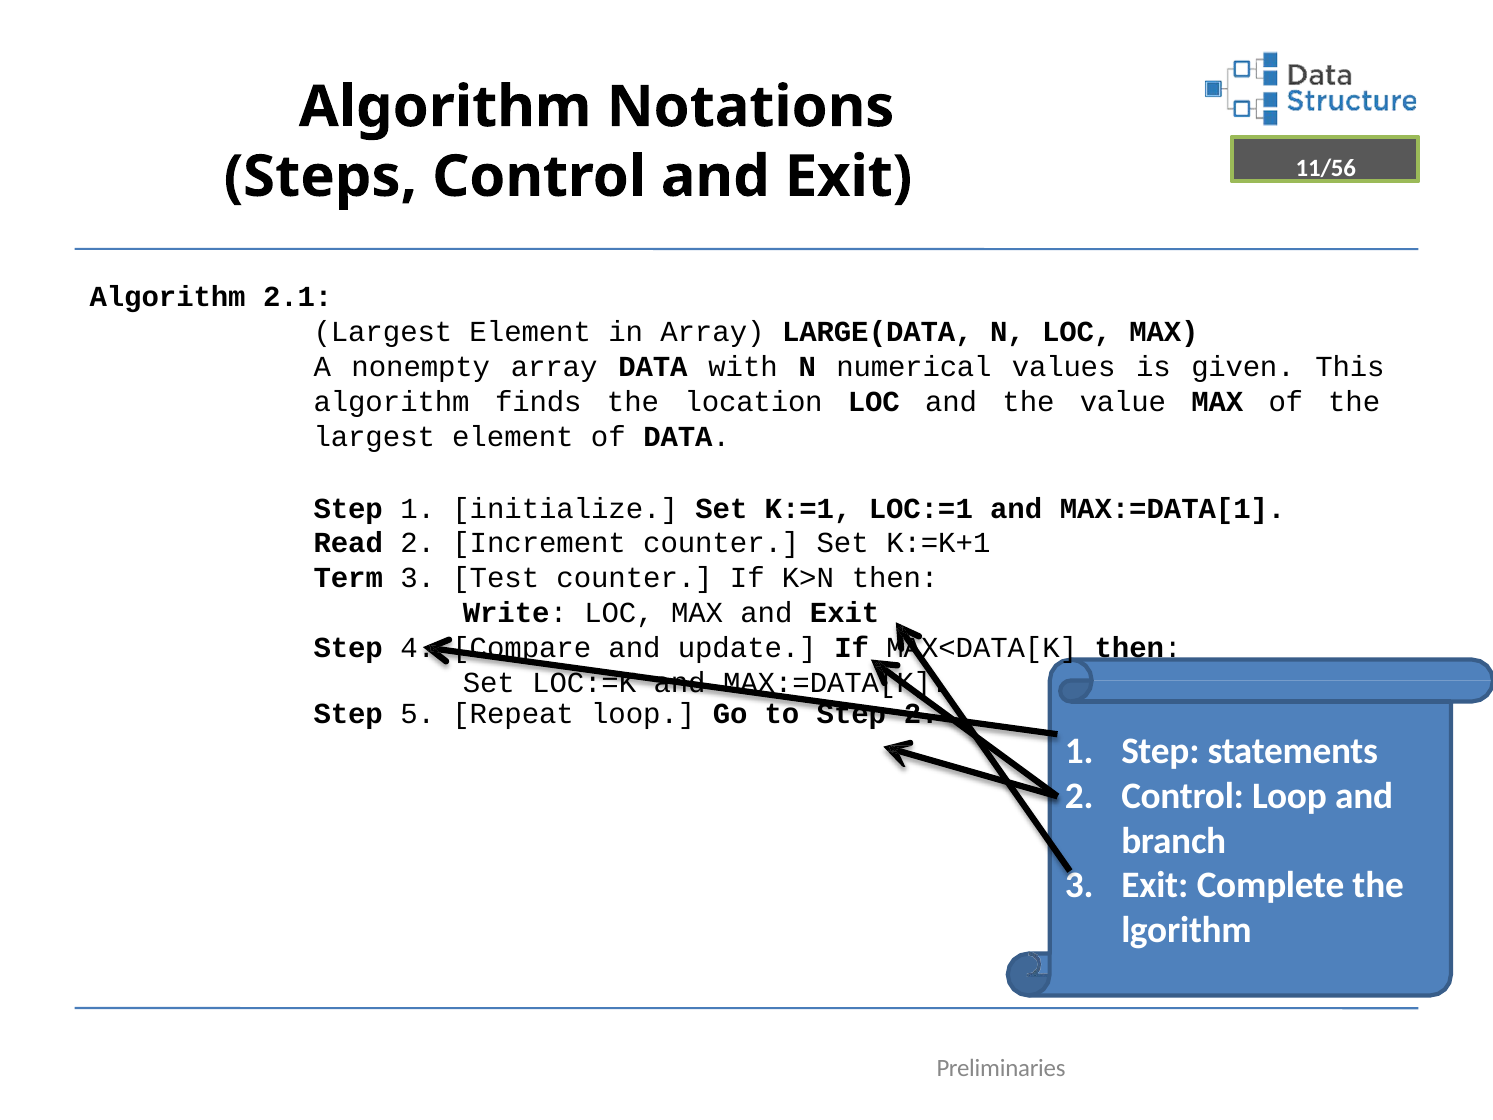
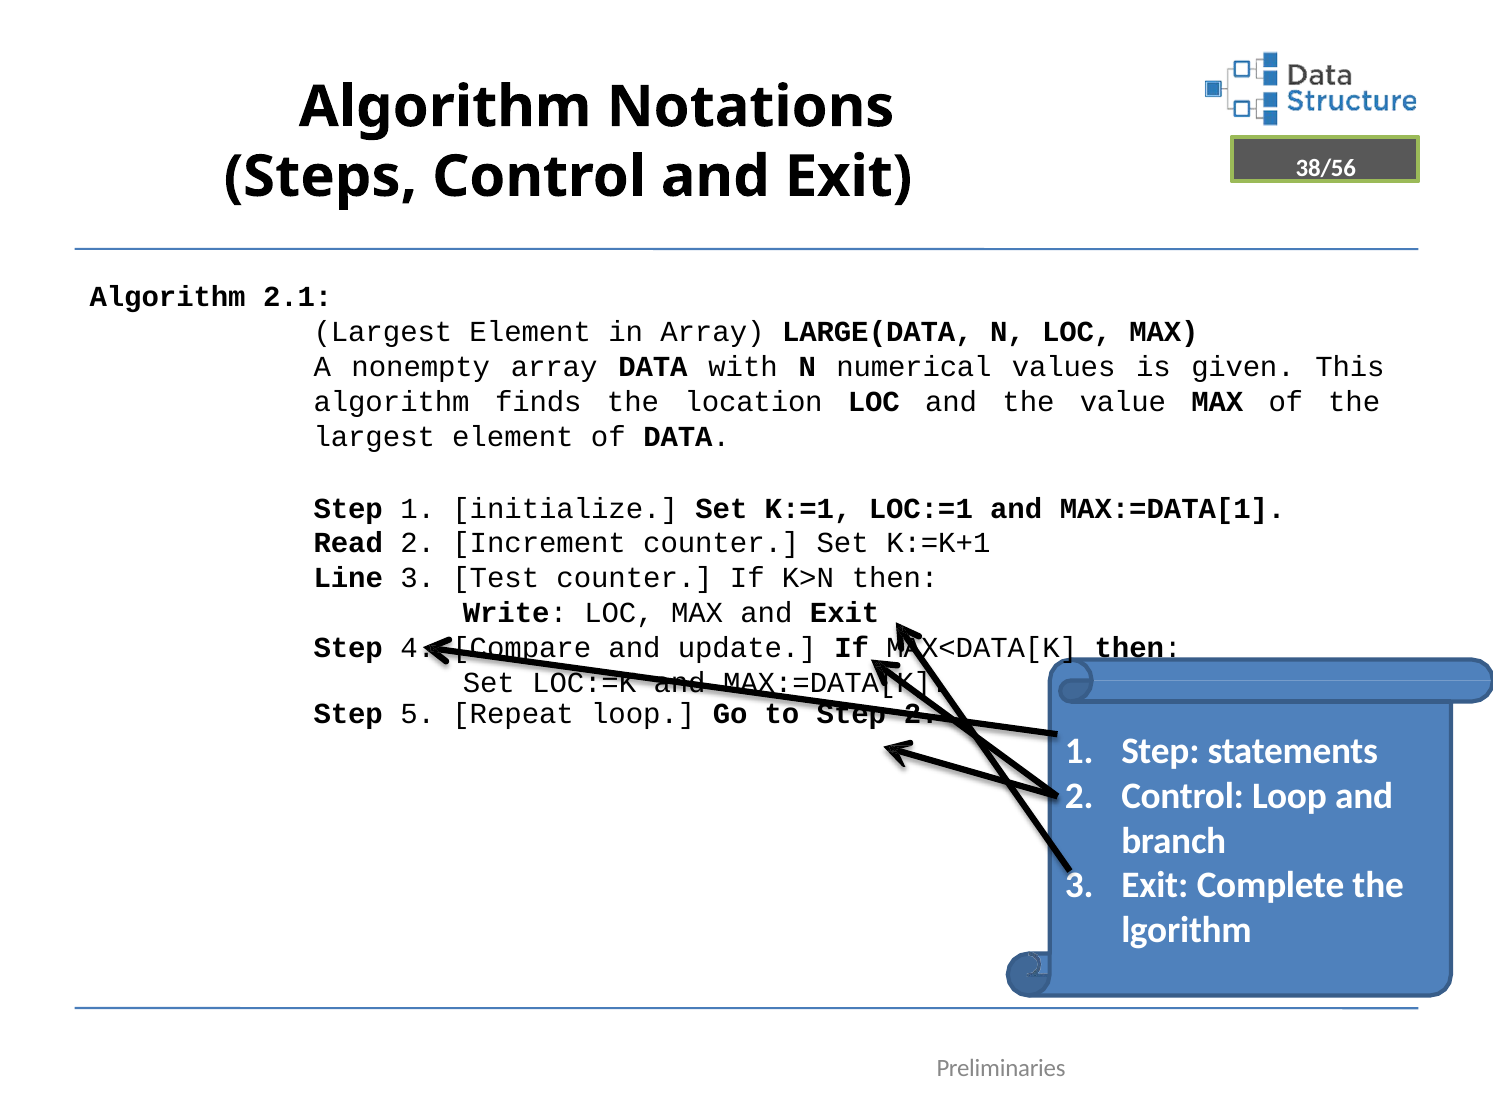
11/56: 11/56 -> 38/56
Term: Term -> Line
